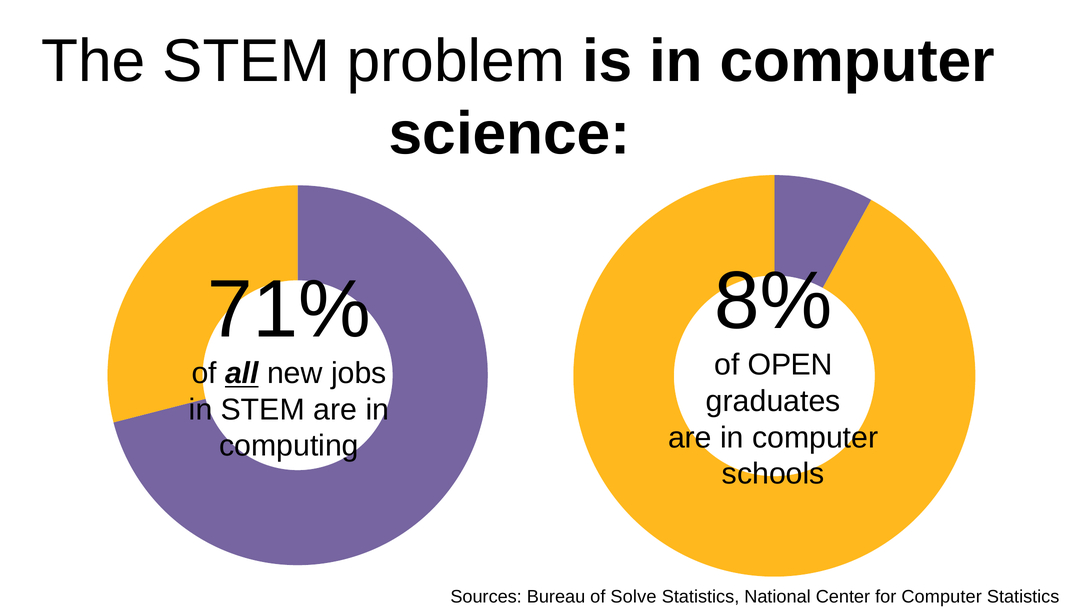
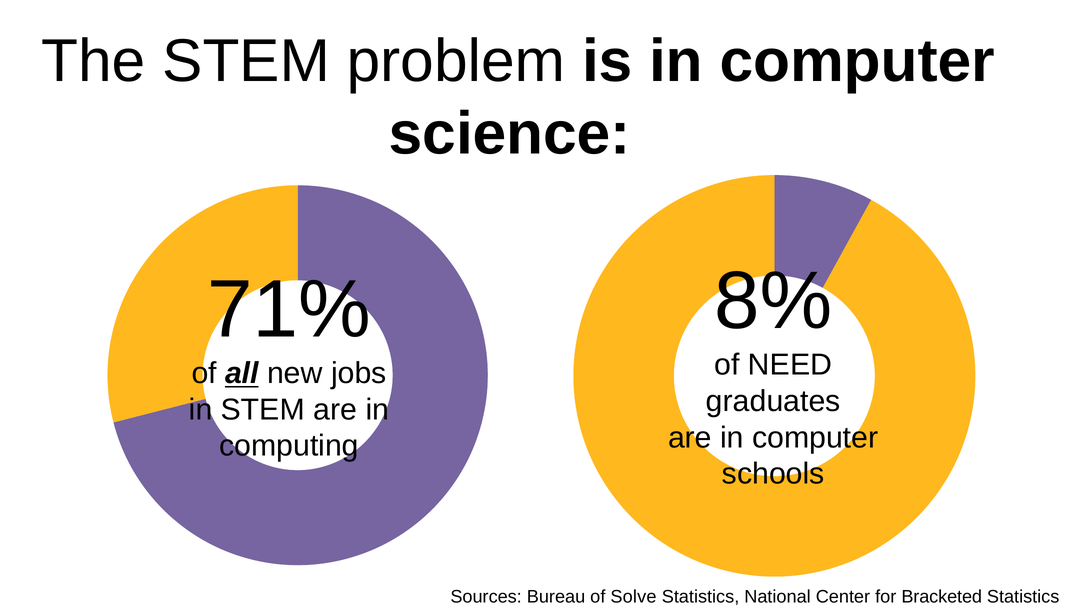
OPEN: OPEN -> NEED
for Computer: Computer -> Bracketed
